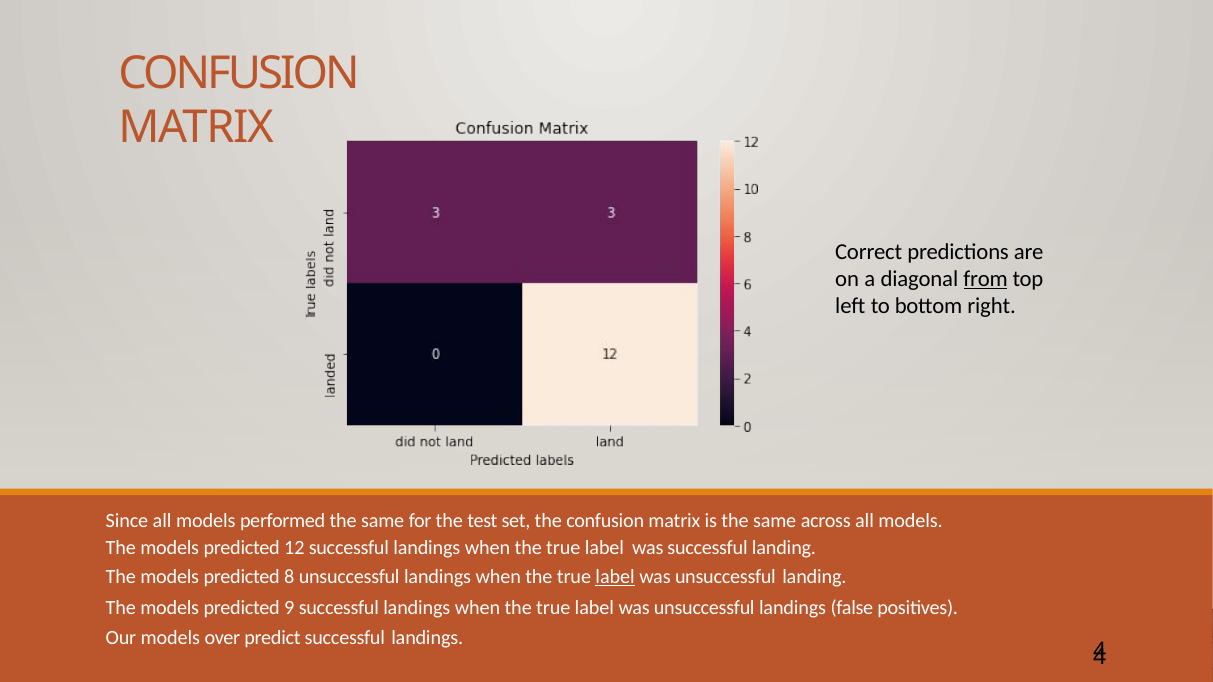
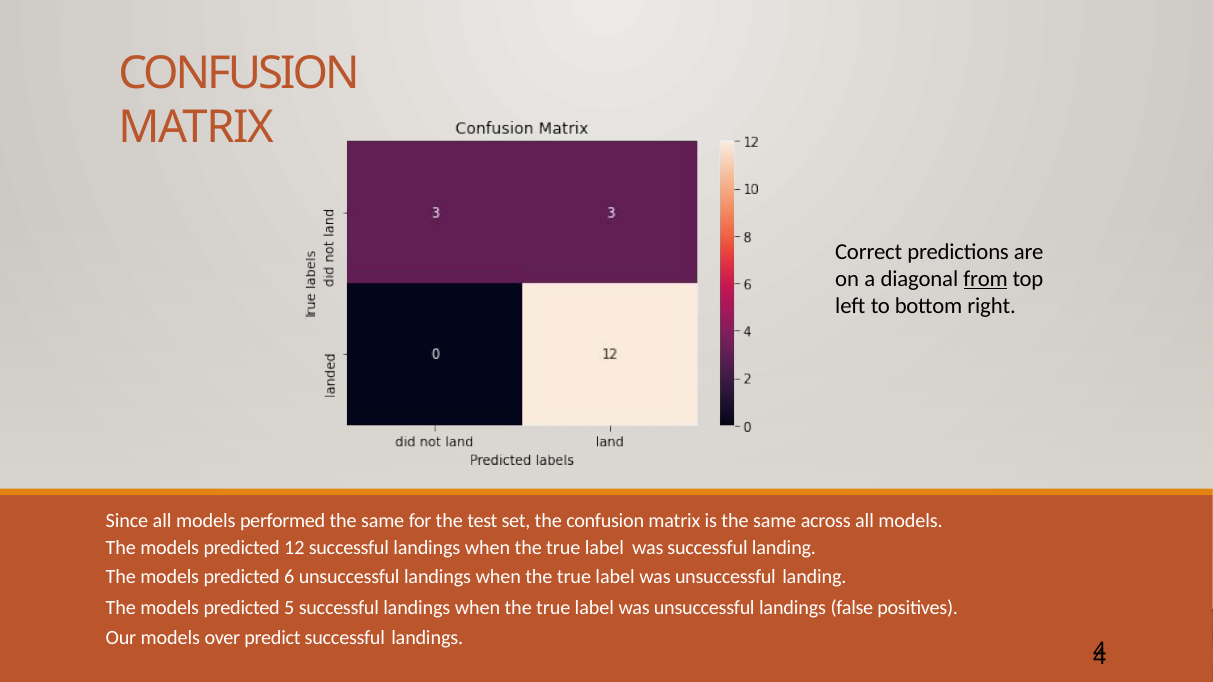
8: 8 -> 6
label at (615, 577) underline: present -> none
9: 9 -> 5
